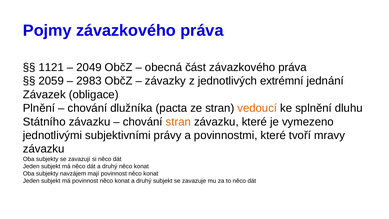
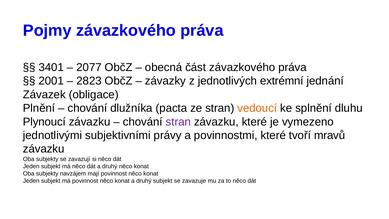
1121: 1121 -> 3401
2049: 2049 -> 2077
2059: 2059 -> 2001
2983: 2983 -> 2823
Státního: Státního -> Plynoucí
stran at (178, 122) colour: orange -> purple
mravy: mravy -> mravů
